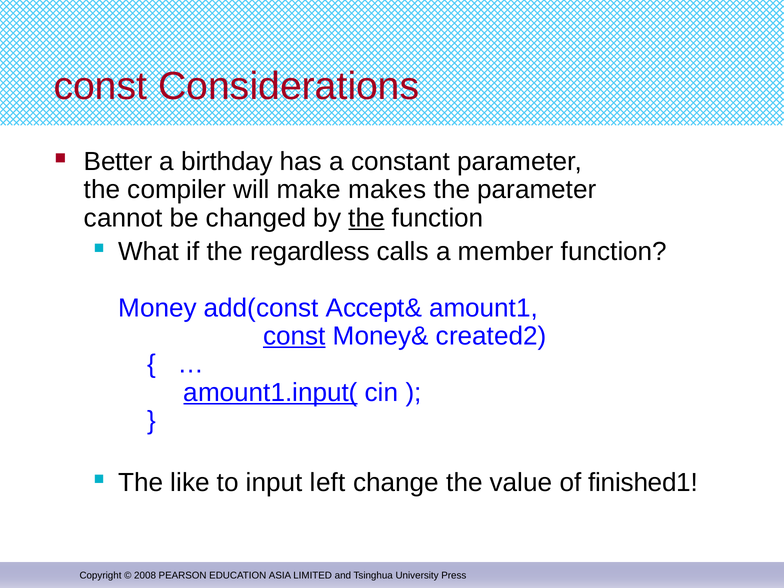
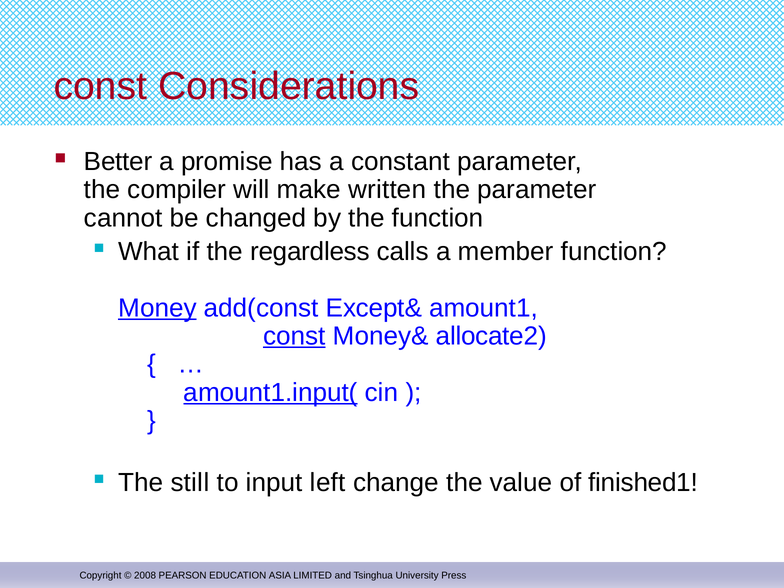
birthday: birthday -> promise
makes: makes -> written
the at (366, 218) underline: present -> none
Money underline: none -> present
Accept&: Accept& -> Except&
created2: created2 -> allocate2
like: like -> still
